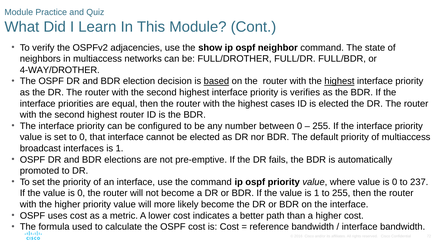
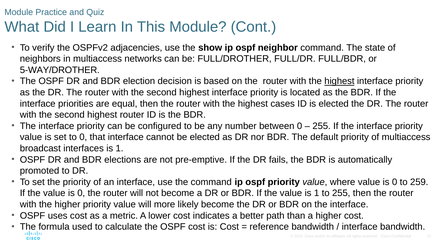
4-WAY/DROTHER: 4-WAY/DROTHER -> 5-WAY/DROTHER
based underline: present -> none
verifies: verifies -> located
237: 237 -> 259
